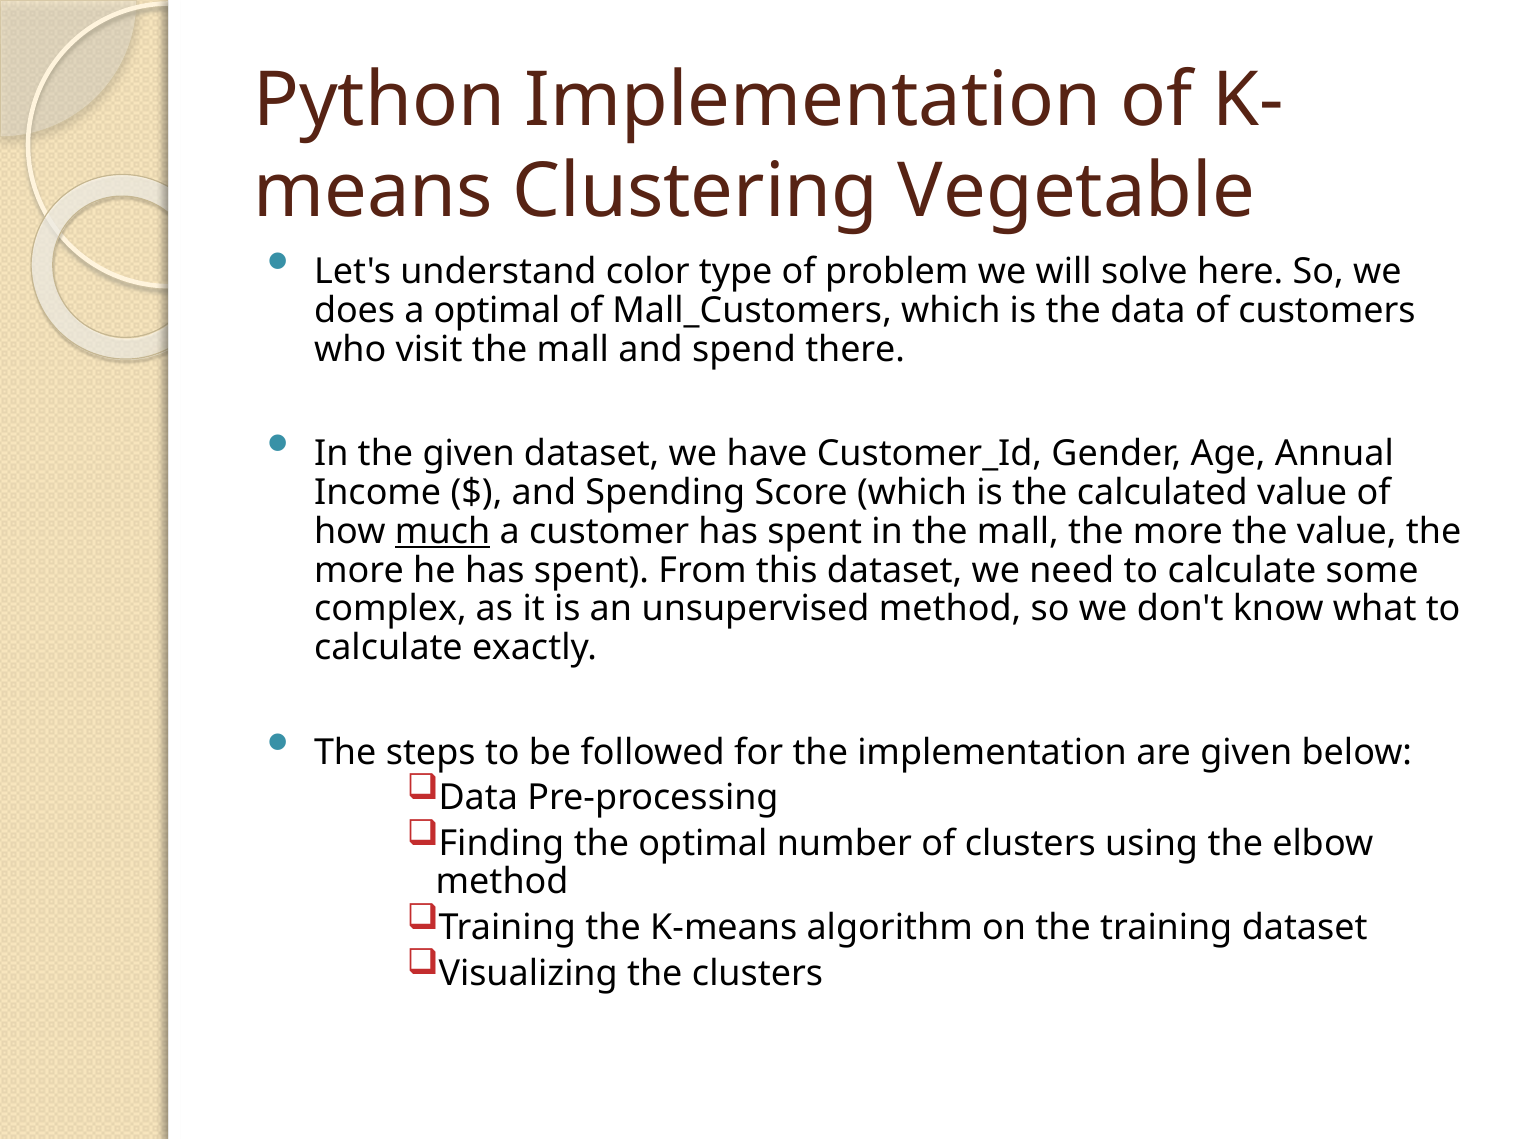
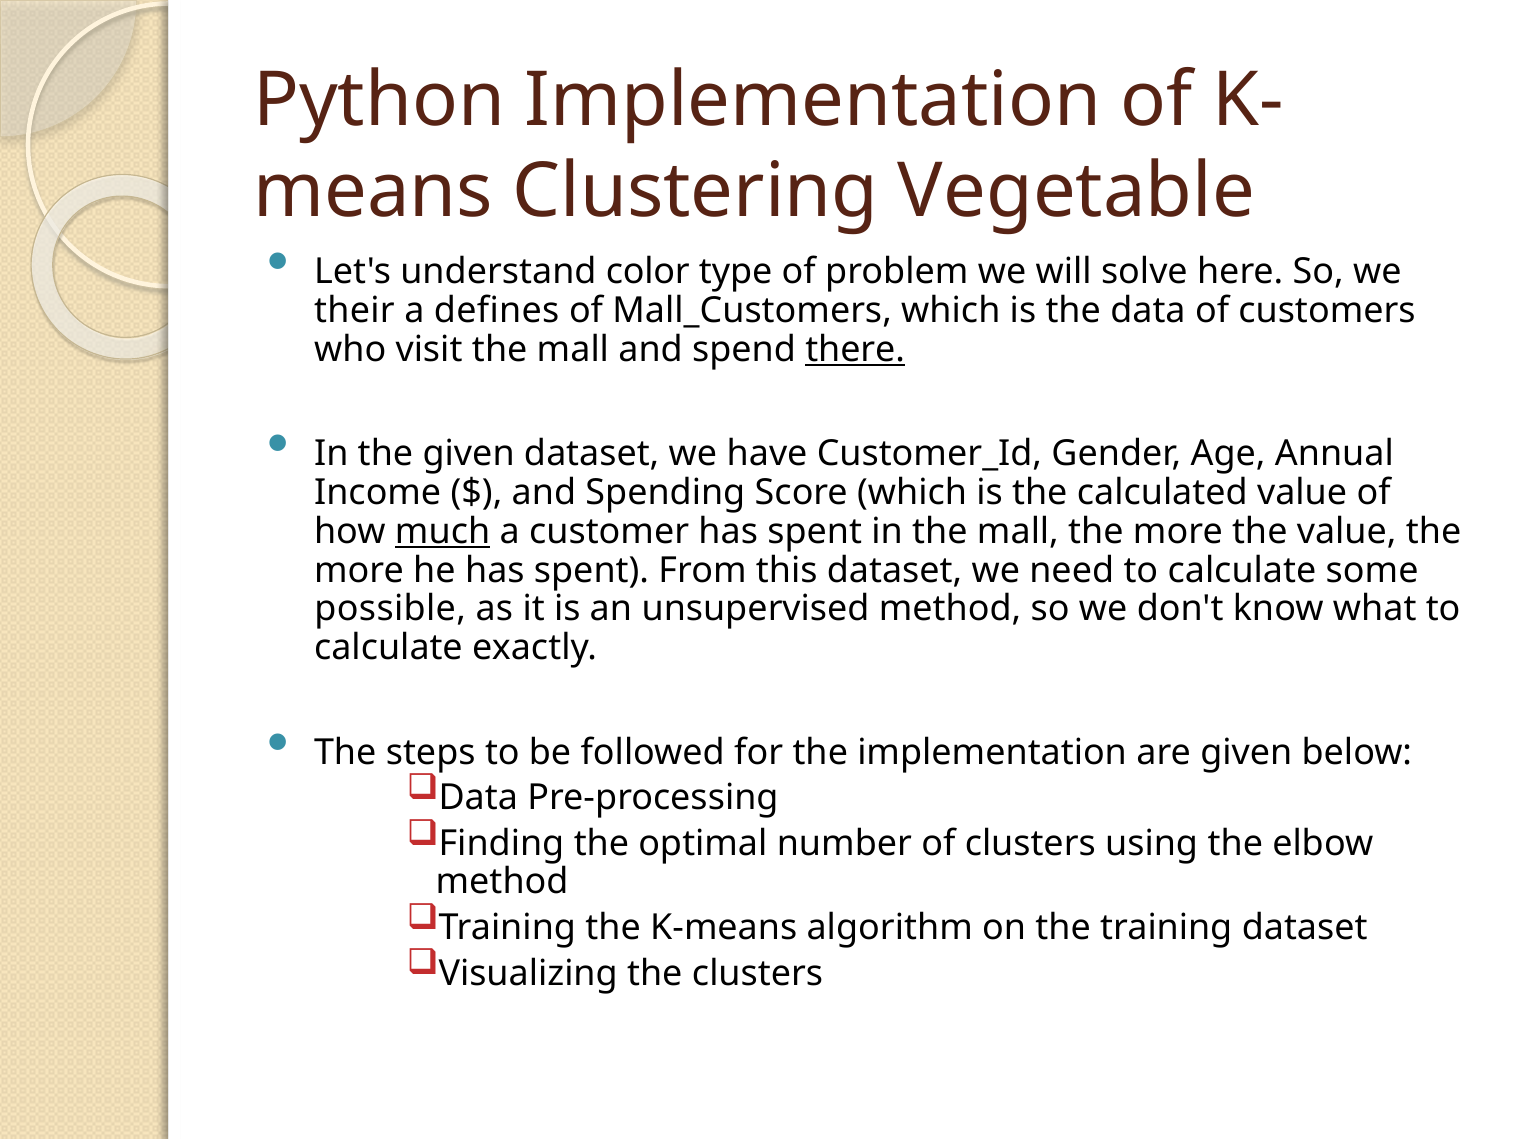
does: does -> their
a optimal: optimal -> defines
there underline: none -> present
complex: complex -> possible
